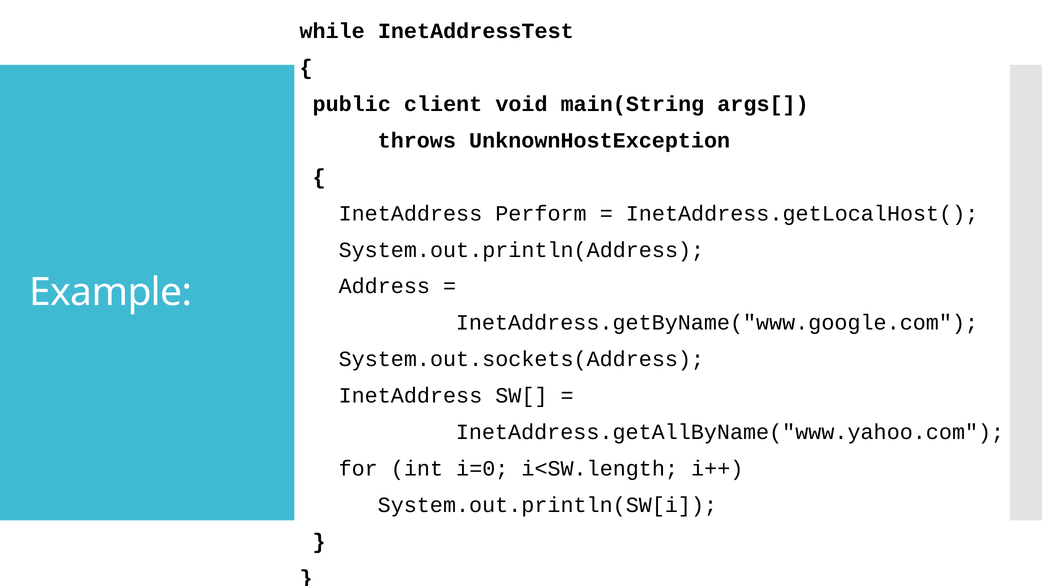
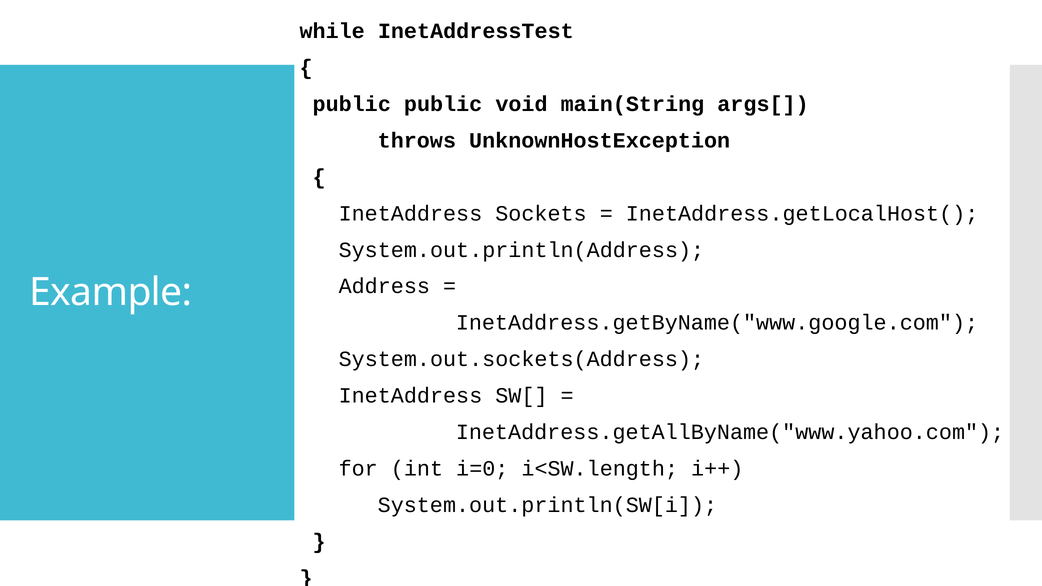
public client: client -> public
Perform: Perform -> Sockets
